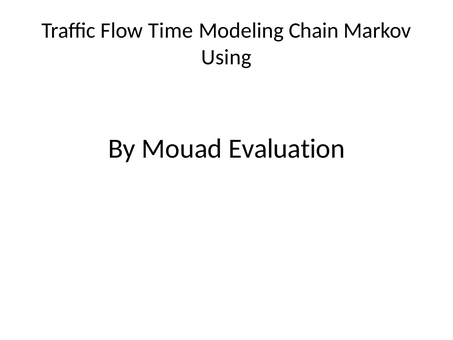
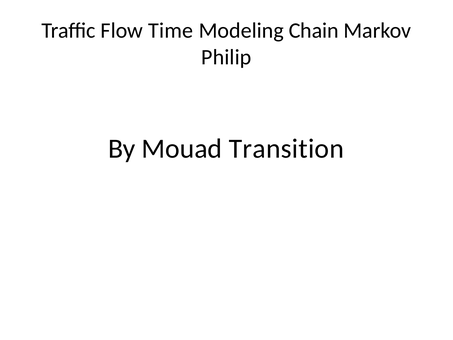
Using: Using -> Philip
Evaluation: Evaluation -> Transition
